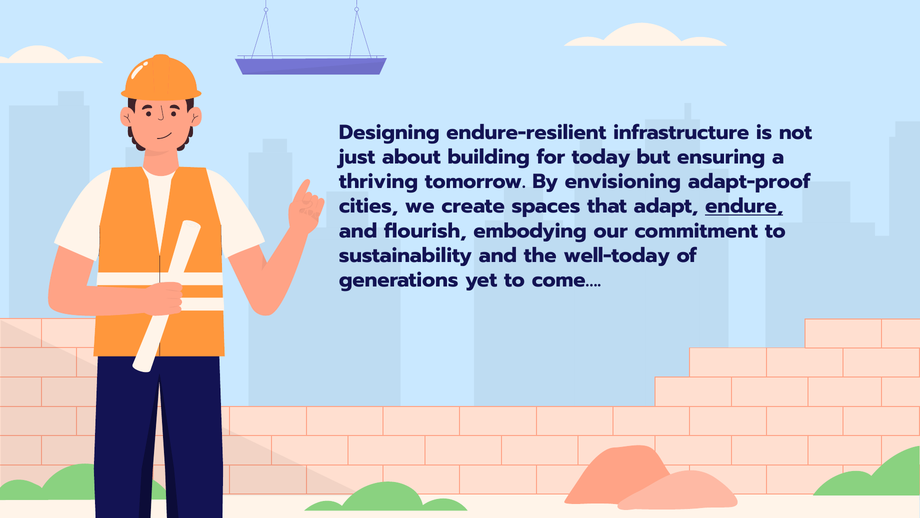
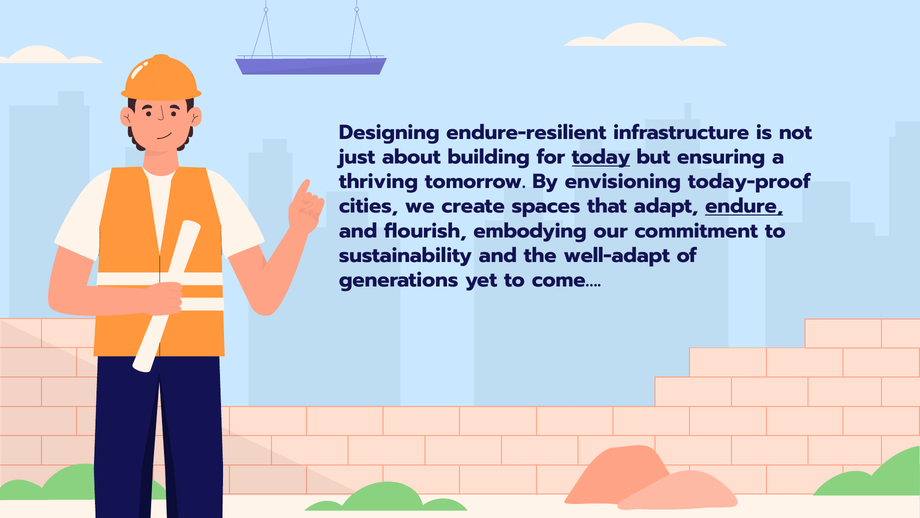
today underline: none -> present
adapt-proof: adapt-proof -> today-proof
well-today: well-today -> well-adapt
